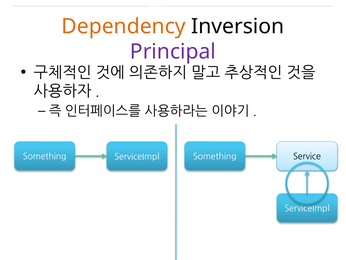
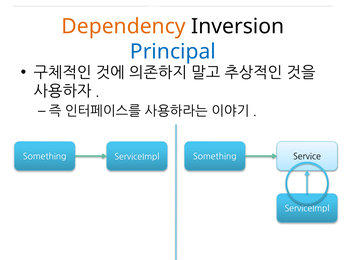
Principal colour: purple -> blue
